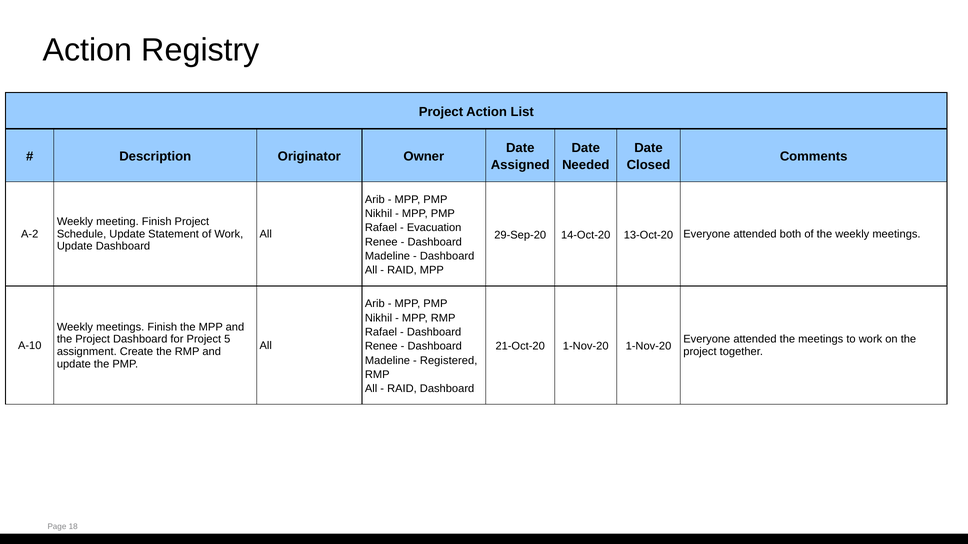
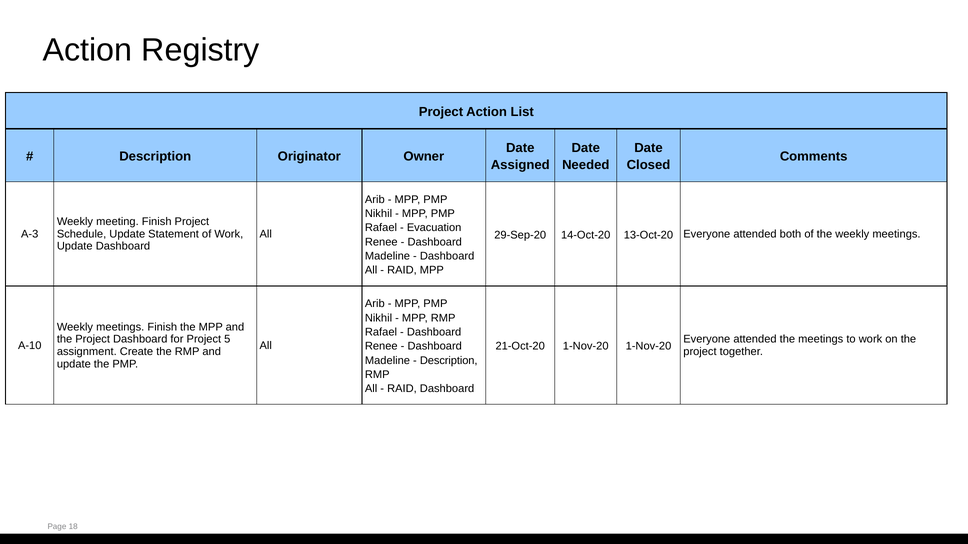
A-2: A-2 -> A-3
Registered at (449, 361): Registered -> Description
